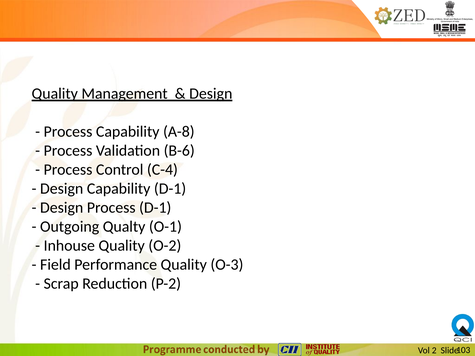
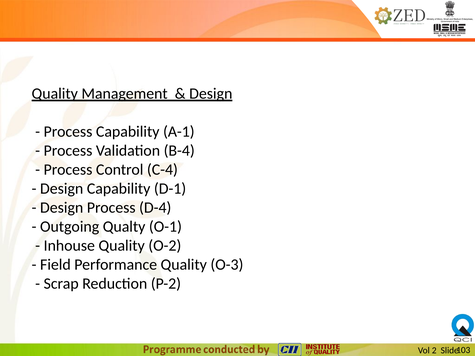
A-8: A-8 -> A-1
B-6: B-6 -> B-4
Process D-1: D-1 -> D-4
